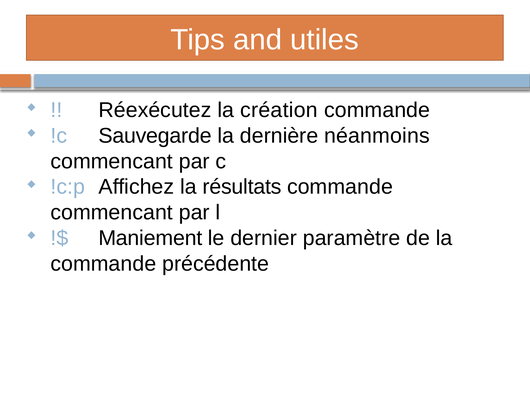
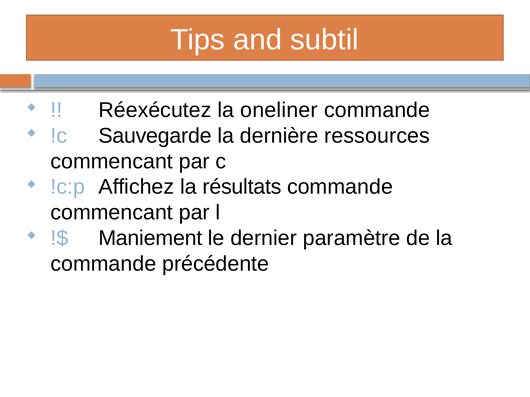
utiles: utiles -> subtil
création: création -> oneliner
néanmoins: néanmoins -> ressources
